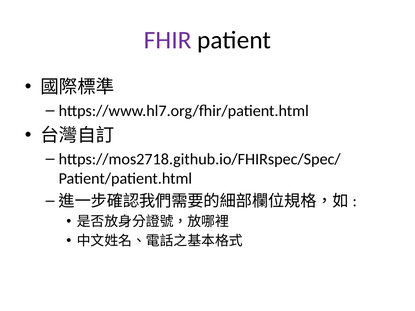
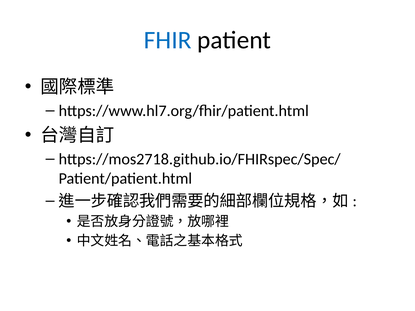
FHIR colour: purple -> blue
